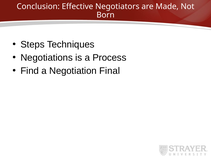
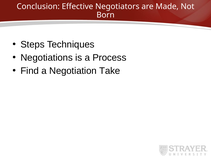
Final: Final -> Take
